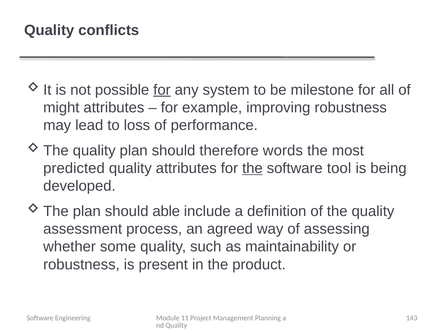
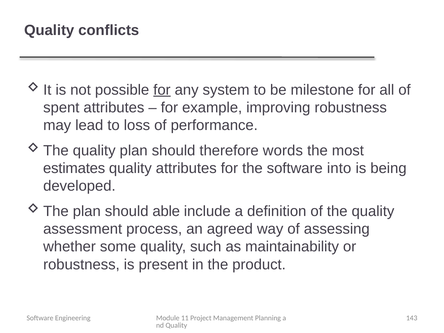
might: might -> spent
predicted: predicted -> estimates
the at (252, 168) underline: present -> none
tool: tool -> into
